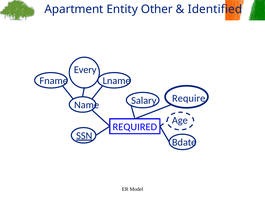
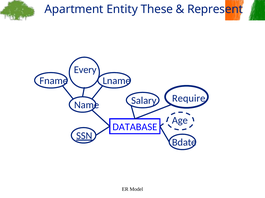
Other: Other -> These
Identified: Identified -> Represent
REQUIRED: REQUIRED -> DATABASE
